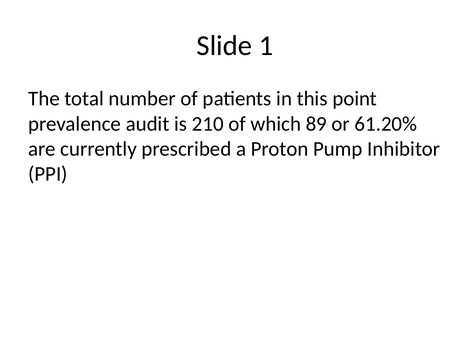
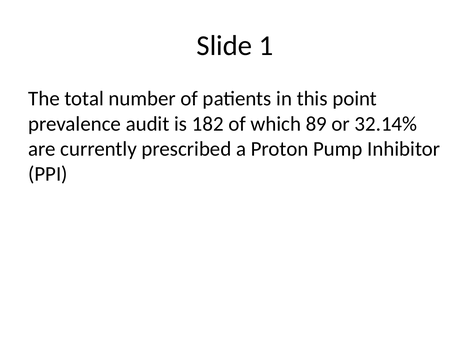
210: 210 -> 182
61.20%: 61.20% -> 32.14%
